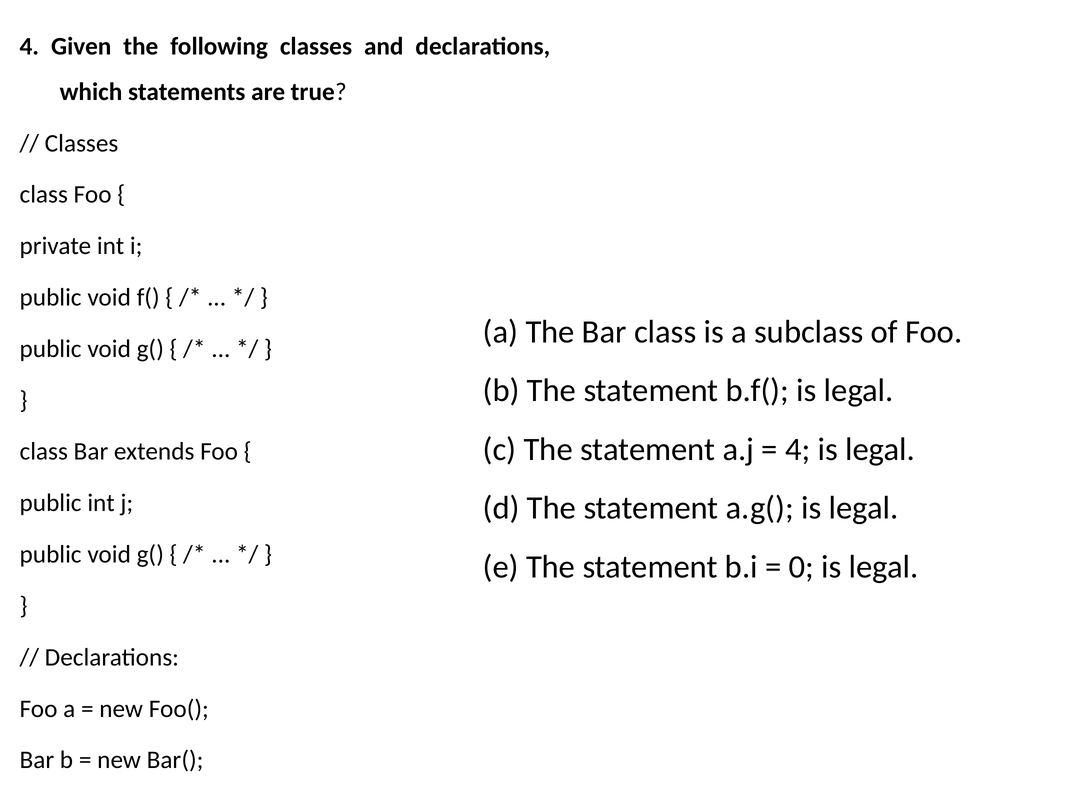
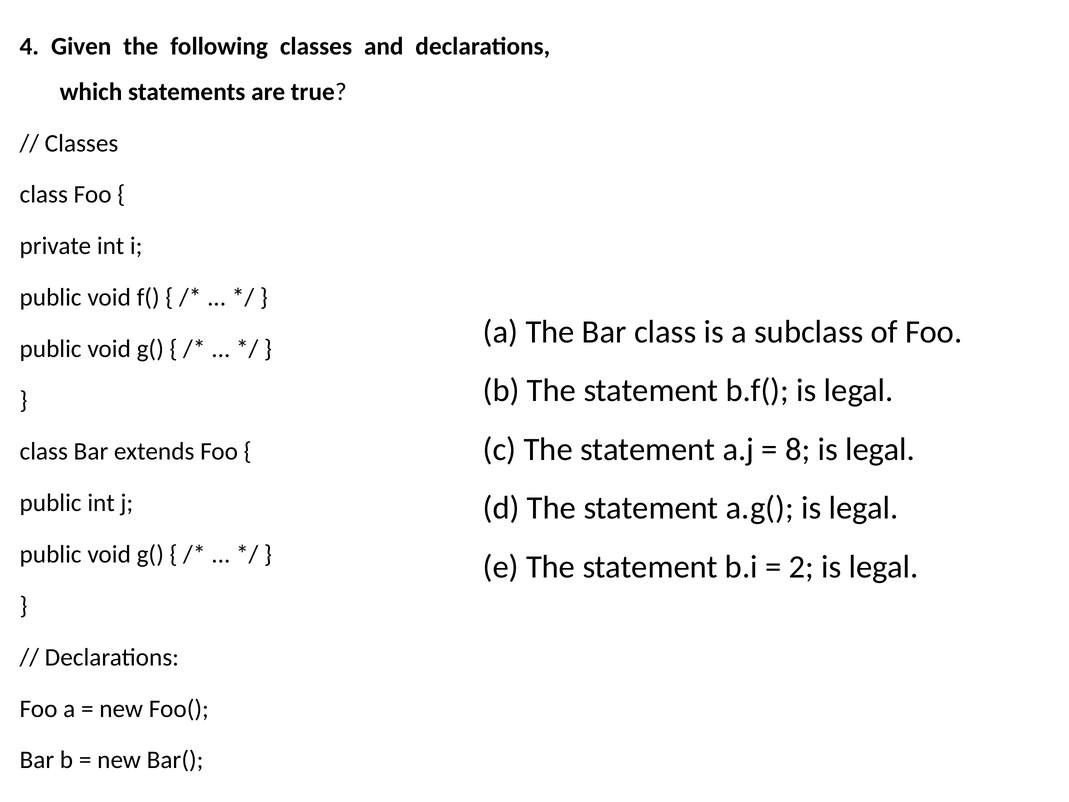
4 at (798, 449): 4 -> 8
0: 0 -> 2
